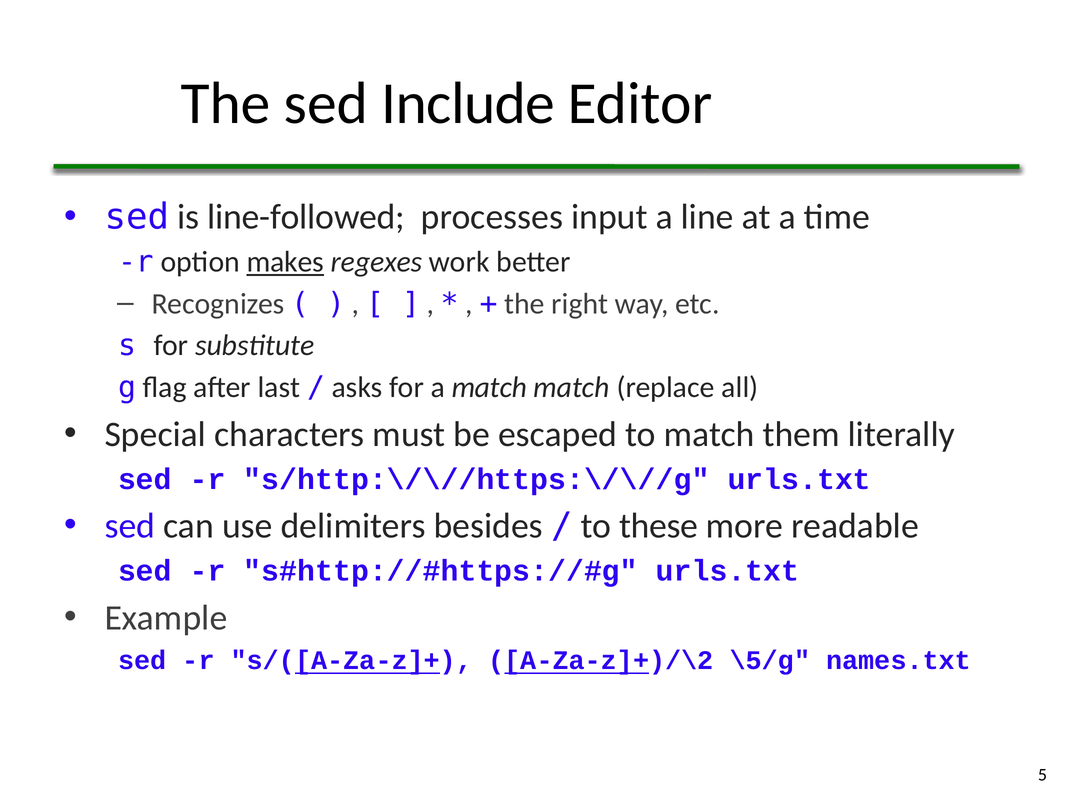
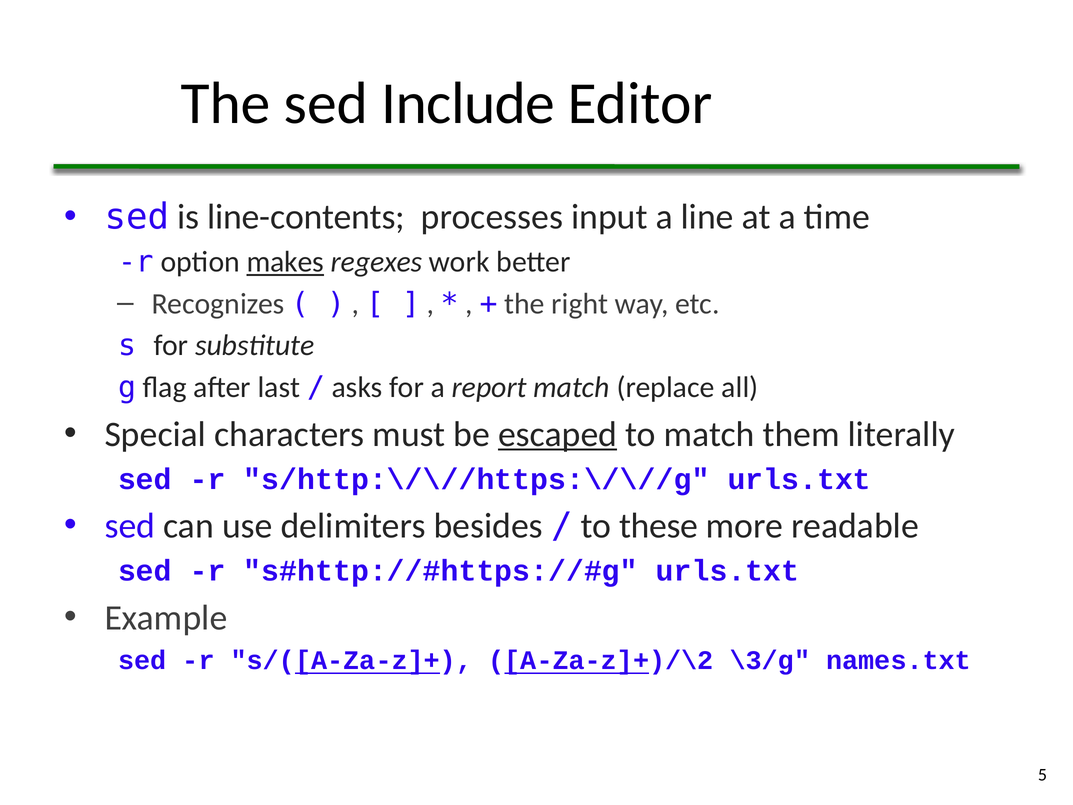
line-followed: line-followed -> line-contents
a match: match -> report
escaped underline: none -> present
\5/g: \5/g -> \3/g
